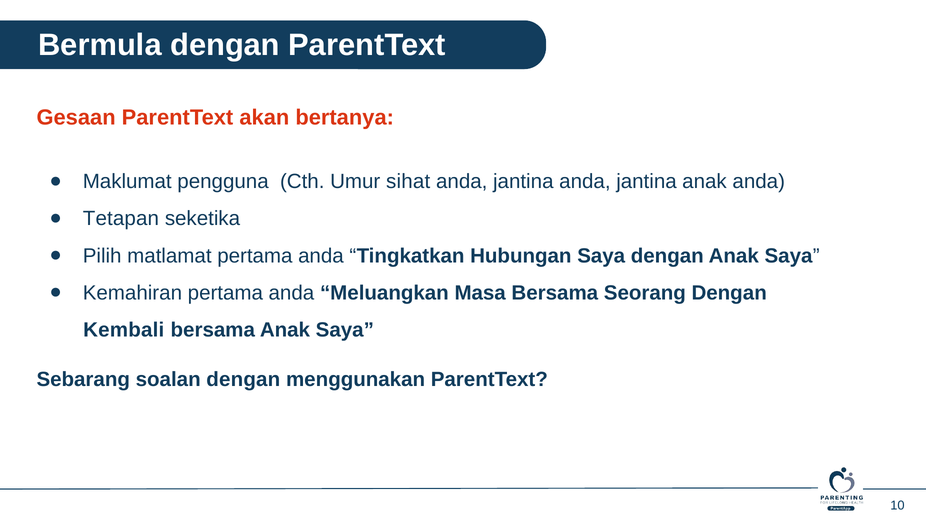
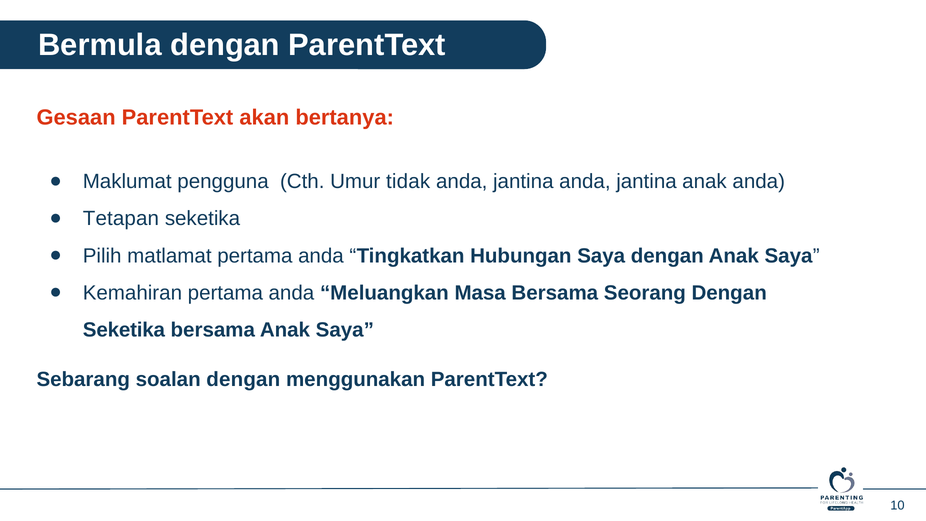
sihat: sihat -> tidak
Kembali at (124, 330): Kembali -> Seketika
